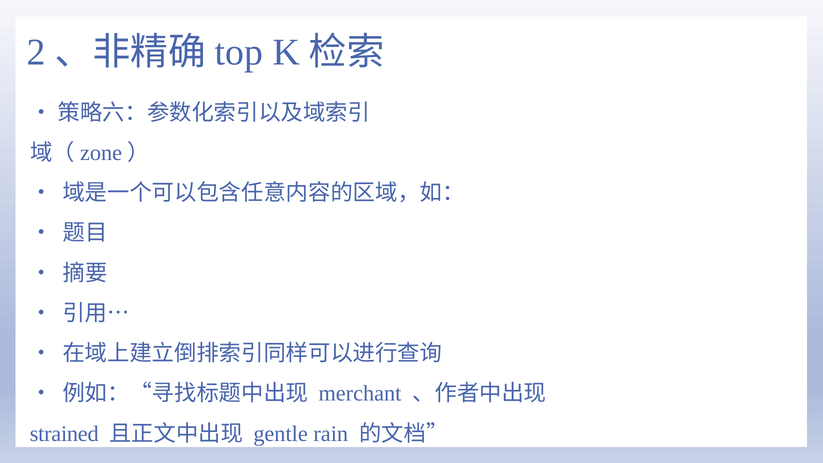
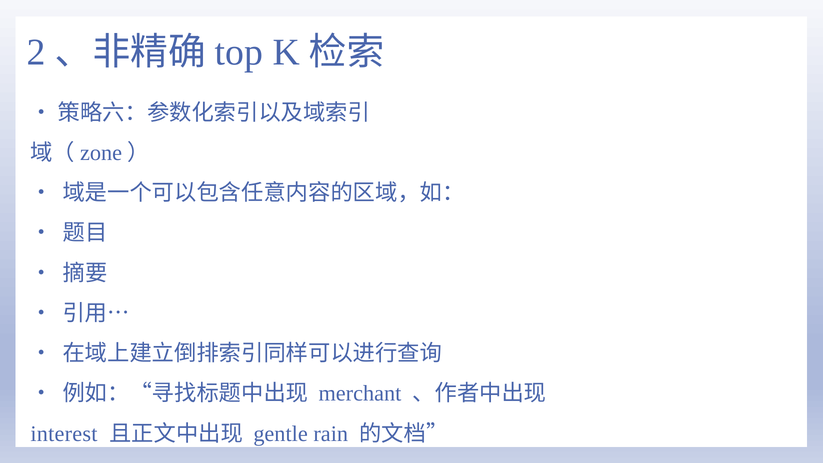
strained: strained -> interest
